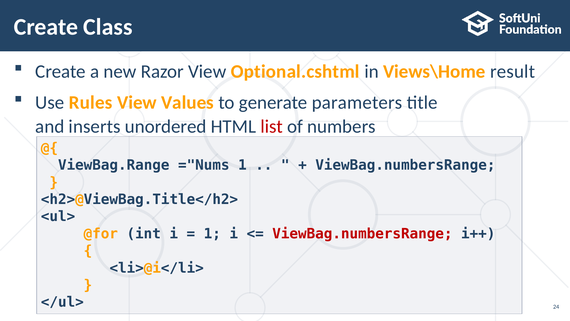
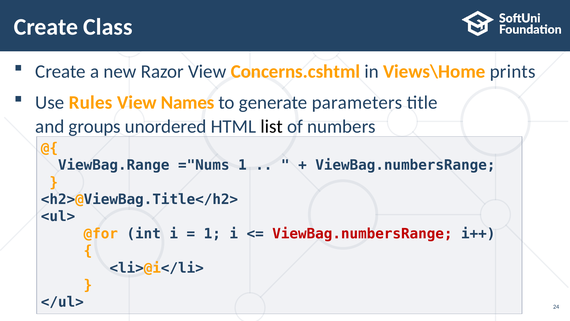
Optional.cshtml: Optional.cshtml -> Concerns.cshtml
result: result -> prints
Values: Values -> Names
inserts: inserts -> groups
list colour: red -> black
